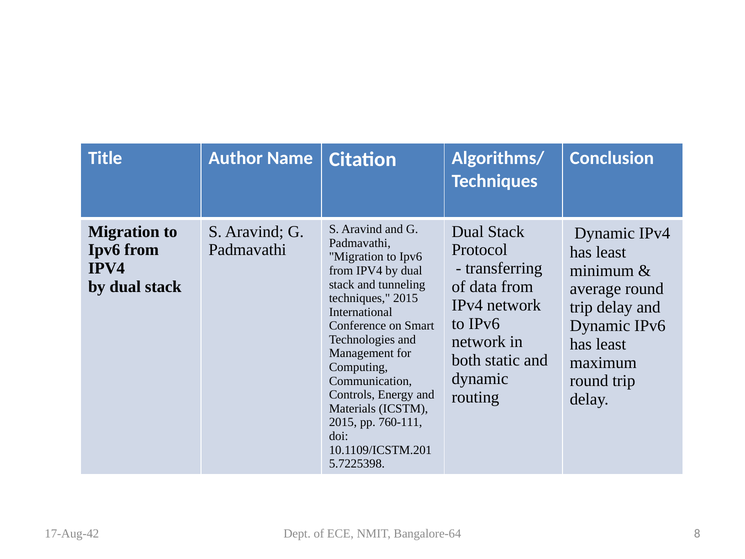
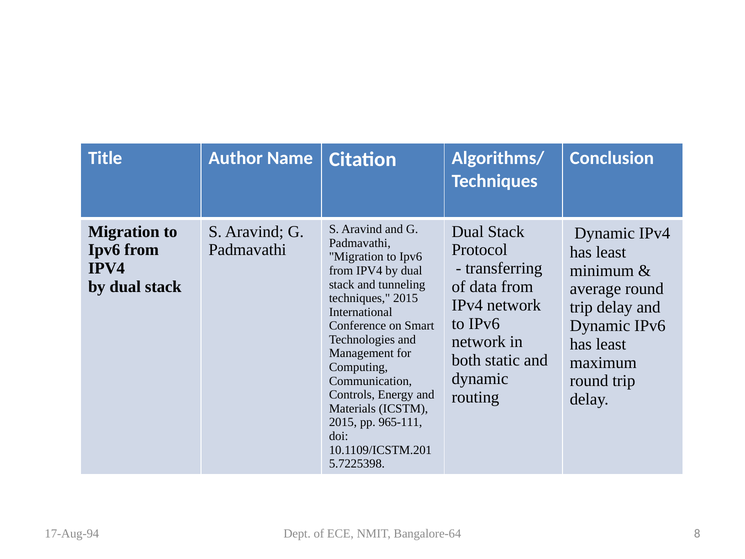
760-111: 760-111 -> 965-111
17-Aug-42: 17-Aug-42 -> 17-Aug-94
